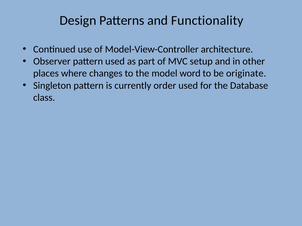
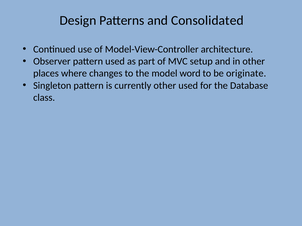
Functionality: Functionality -> Consolidated
currently order: order -> other
